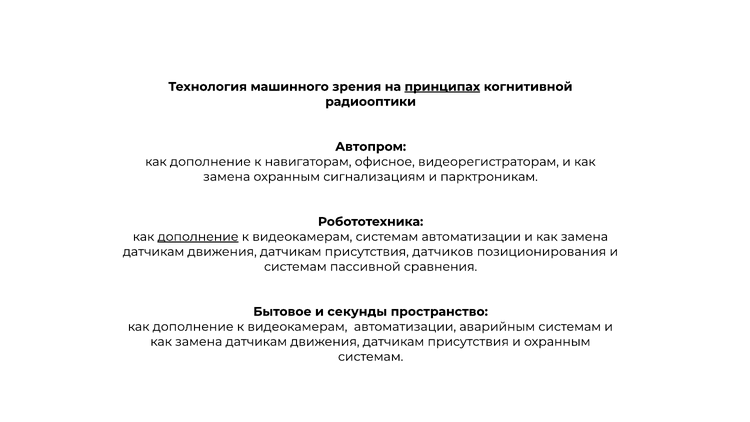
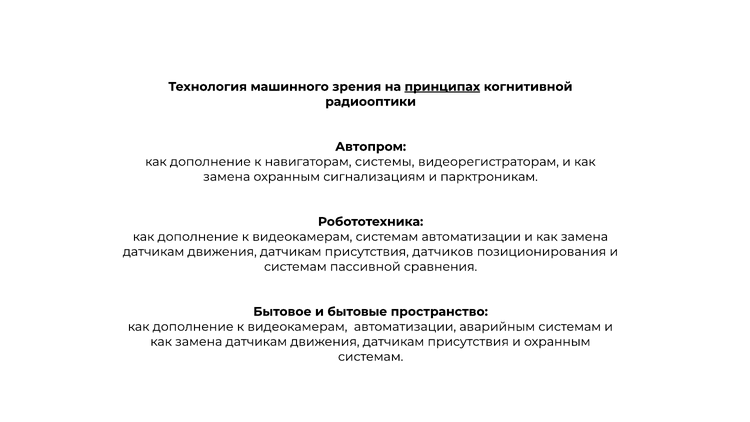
офисное: офисное -> системы
дополнение at (198, 237) underline: present -> none
секунды: секунды -> бытовые
